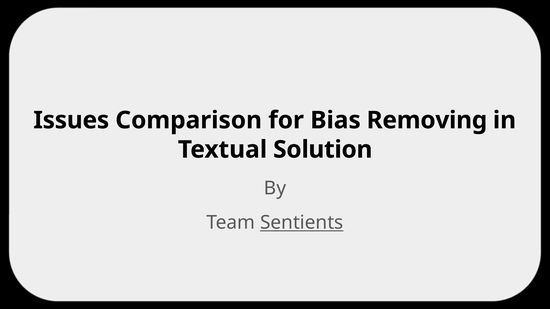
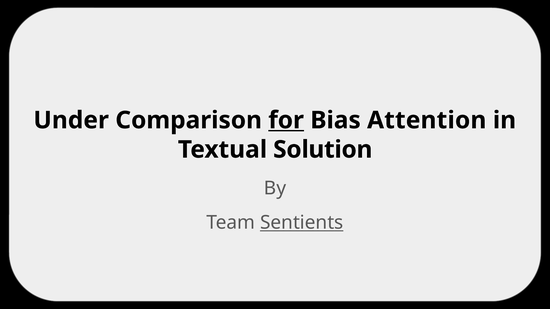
Issues: Issues -> Under
for underline: none -> present
Removing: Removing -> Attention
